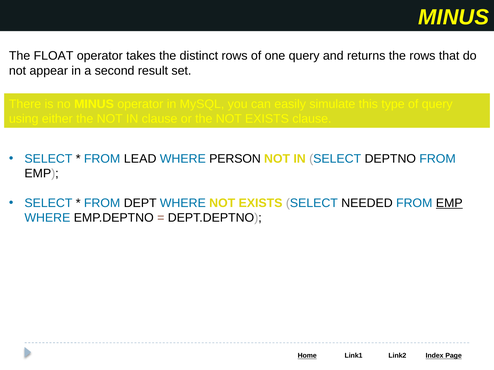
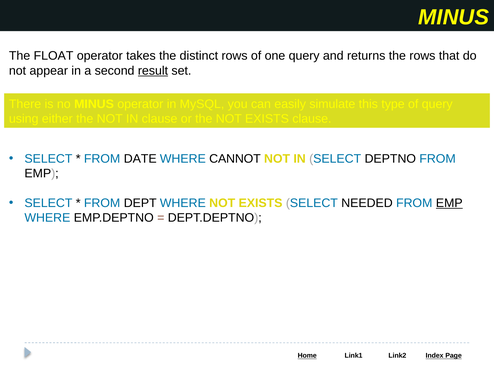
result underline: none -> present
LEAD: LEAD -> DATE
PERSON: PERSON -> CANNOT
